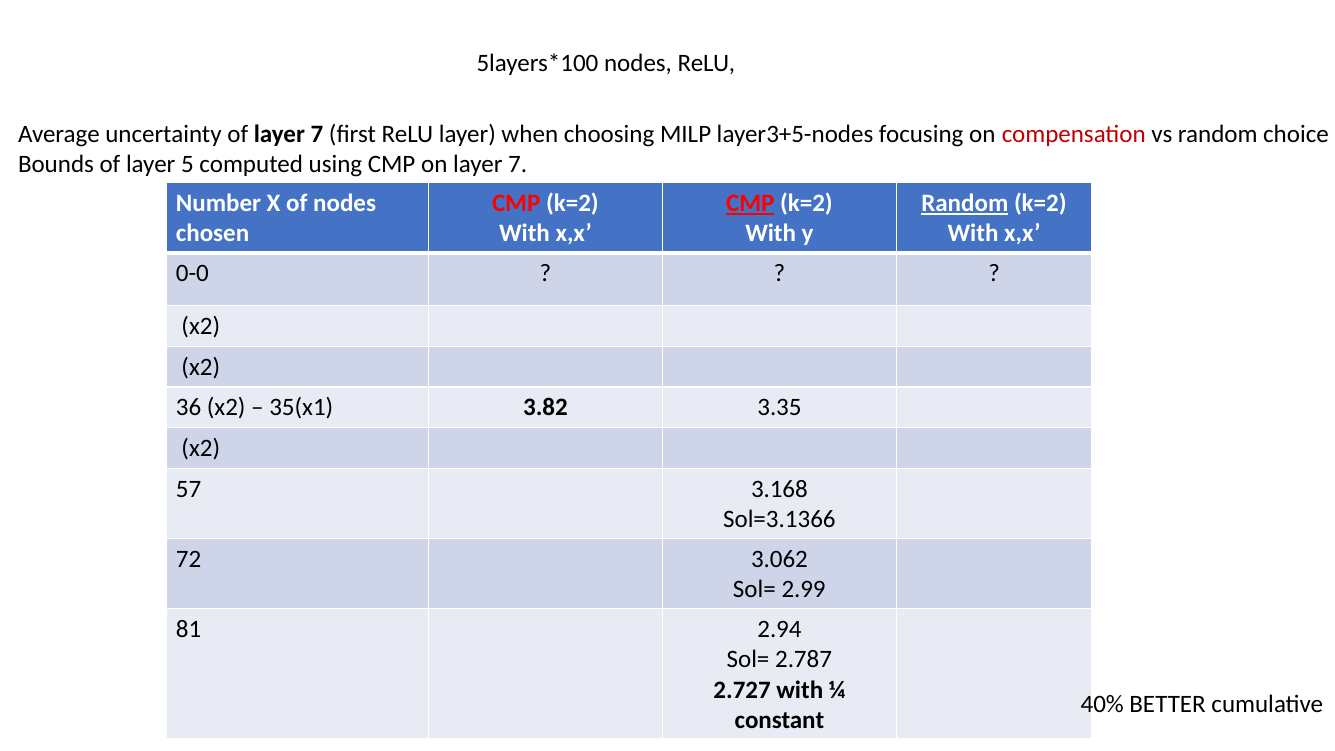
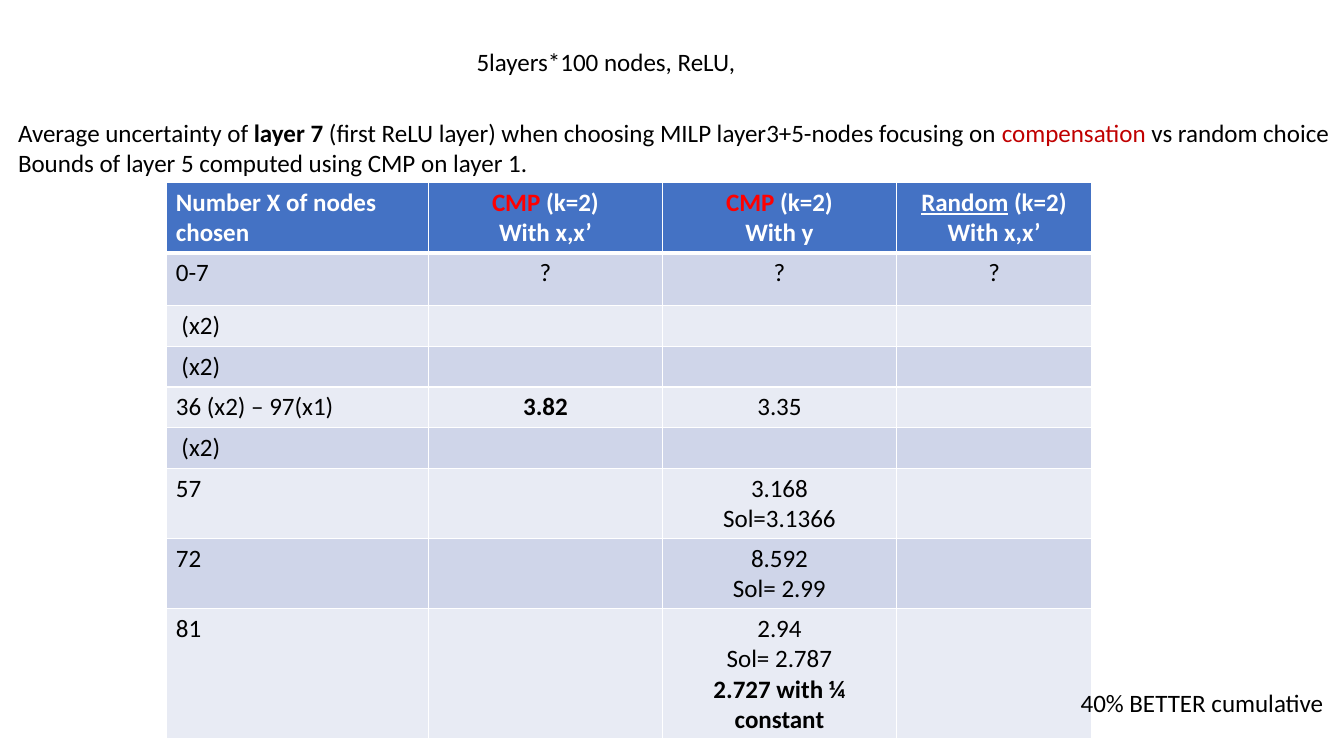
on layer 7: 7 -> 1
CMP at (750, 203) underline: present -> none
0-0: 0-0 -> 0-7
35(x1: 35(x1 -> 97(x1
3.062: 3.062 -> 8.592
